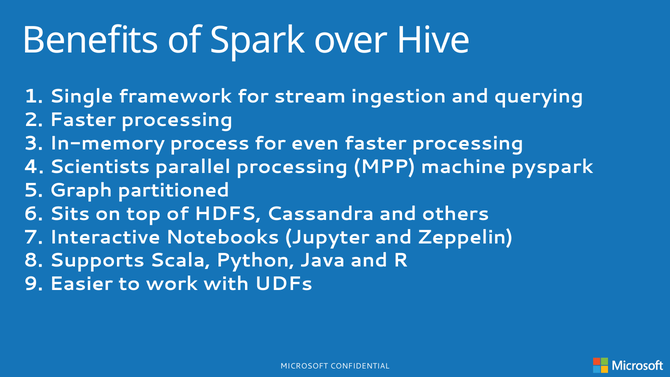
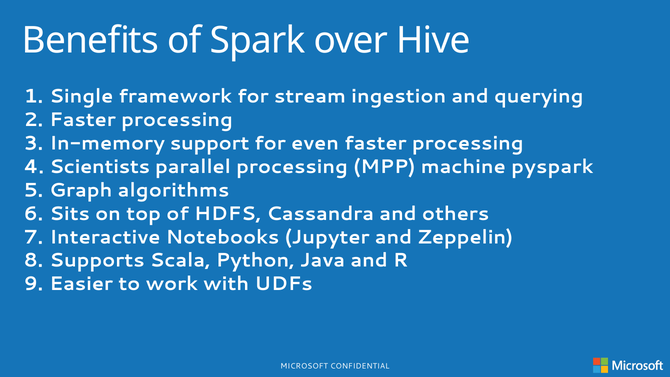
process: process -> support
partitioned: partitioned -> algorithms
